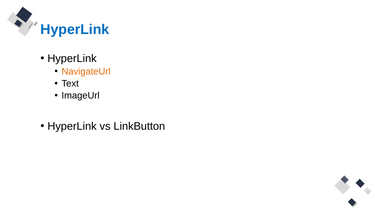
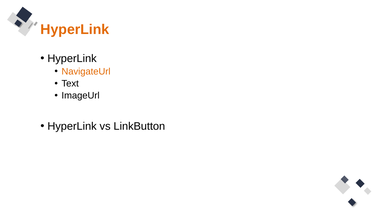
HyperLink at (75, 29) colour: blue -> orange
